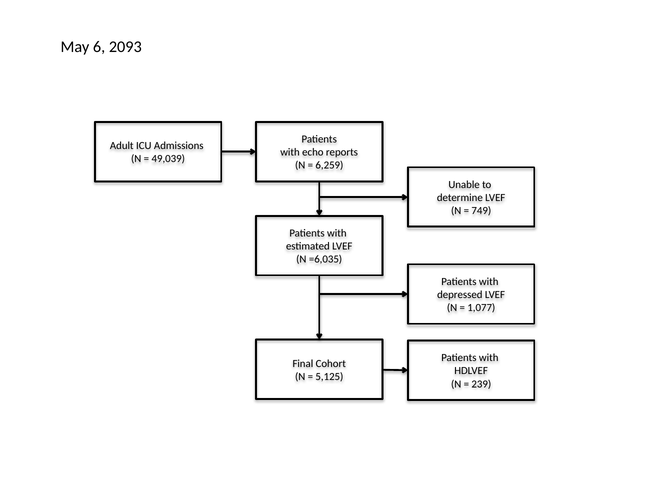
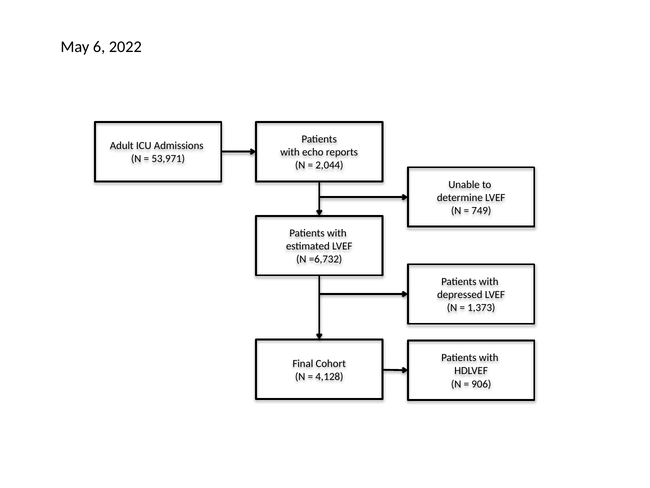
2093: 2093 -> 2022
49,039: 49,039 -> 53,971
6,259: 6,259 -> 2,044
=6,035: =6,035 -> =6,732
1,077: 1,077 -> 1,373
5,125: 5,125 -> 4,128
239: 239 -> 906
